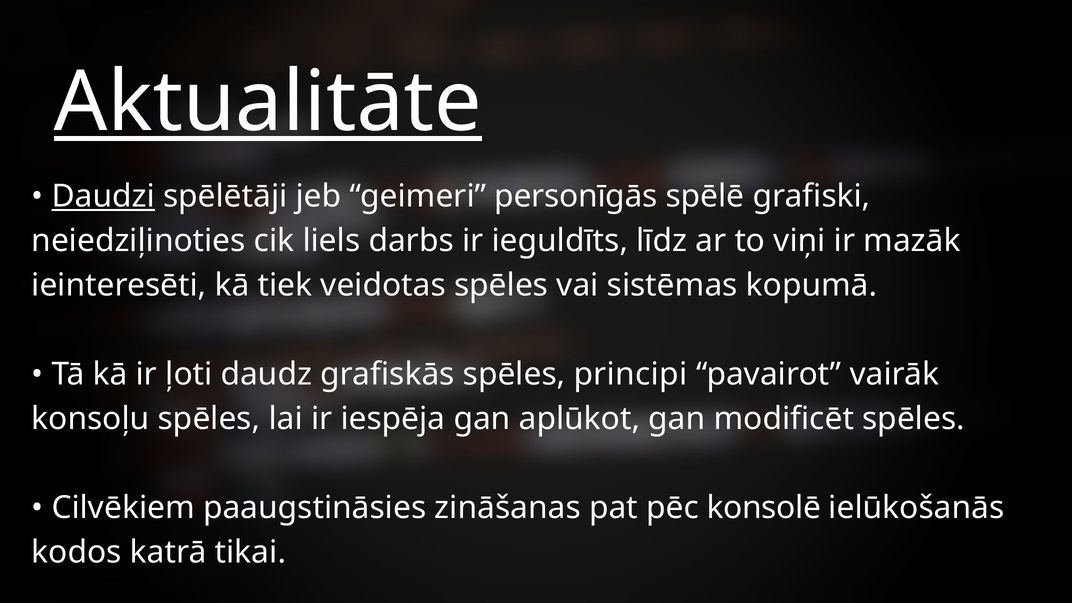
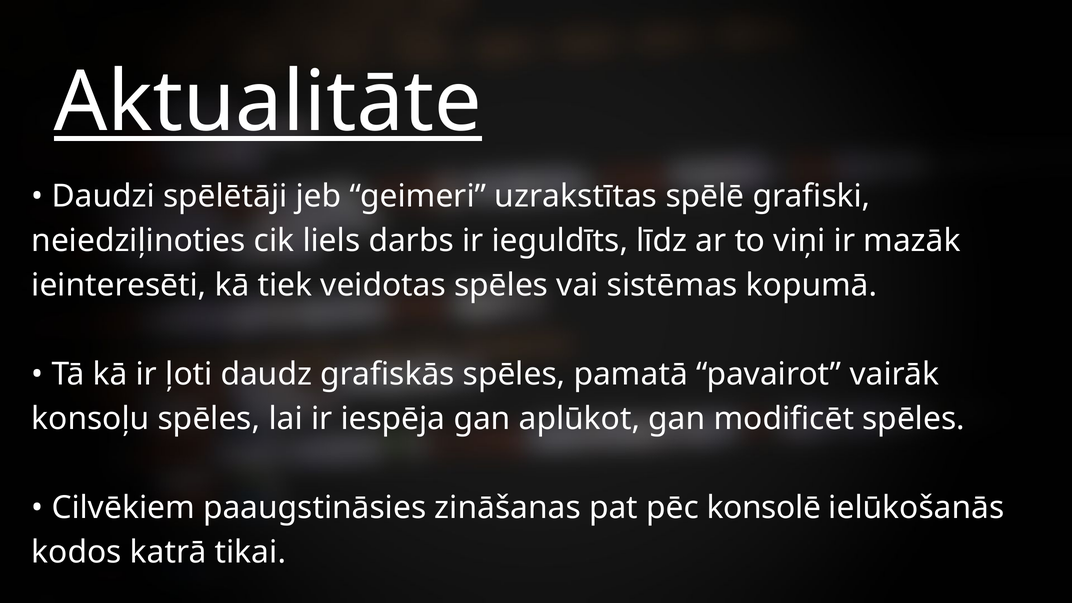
Daudzi underline: present -> none
personīgās: personīgās -> uzrakstītas
principi: principi -> pamatā
